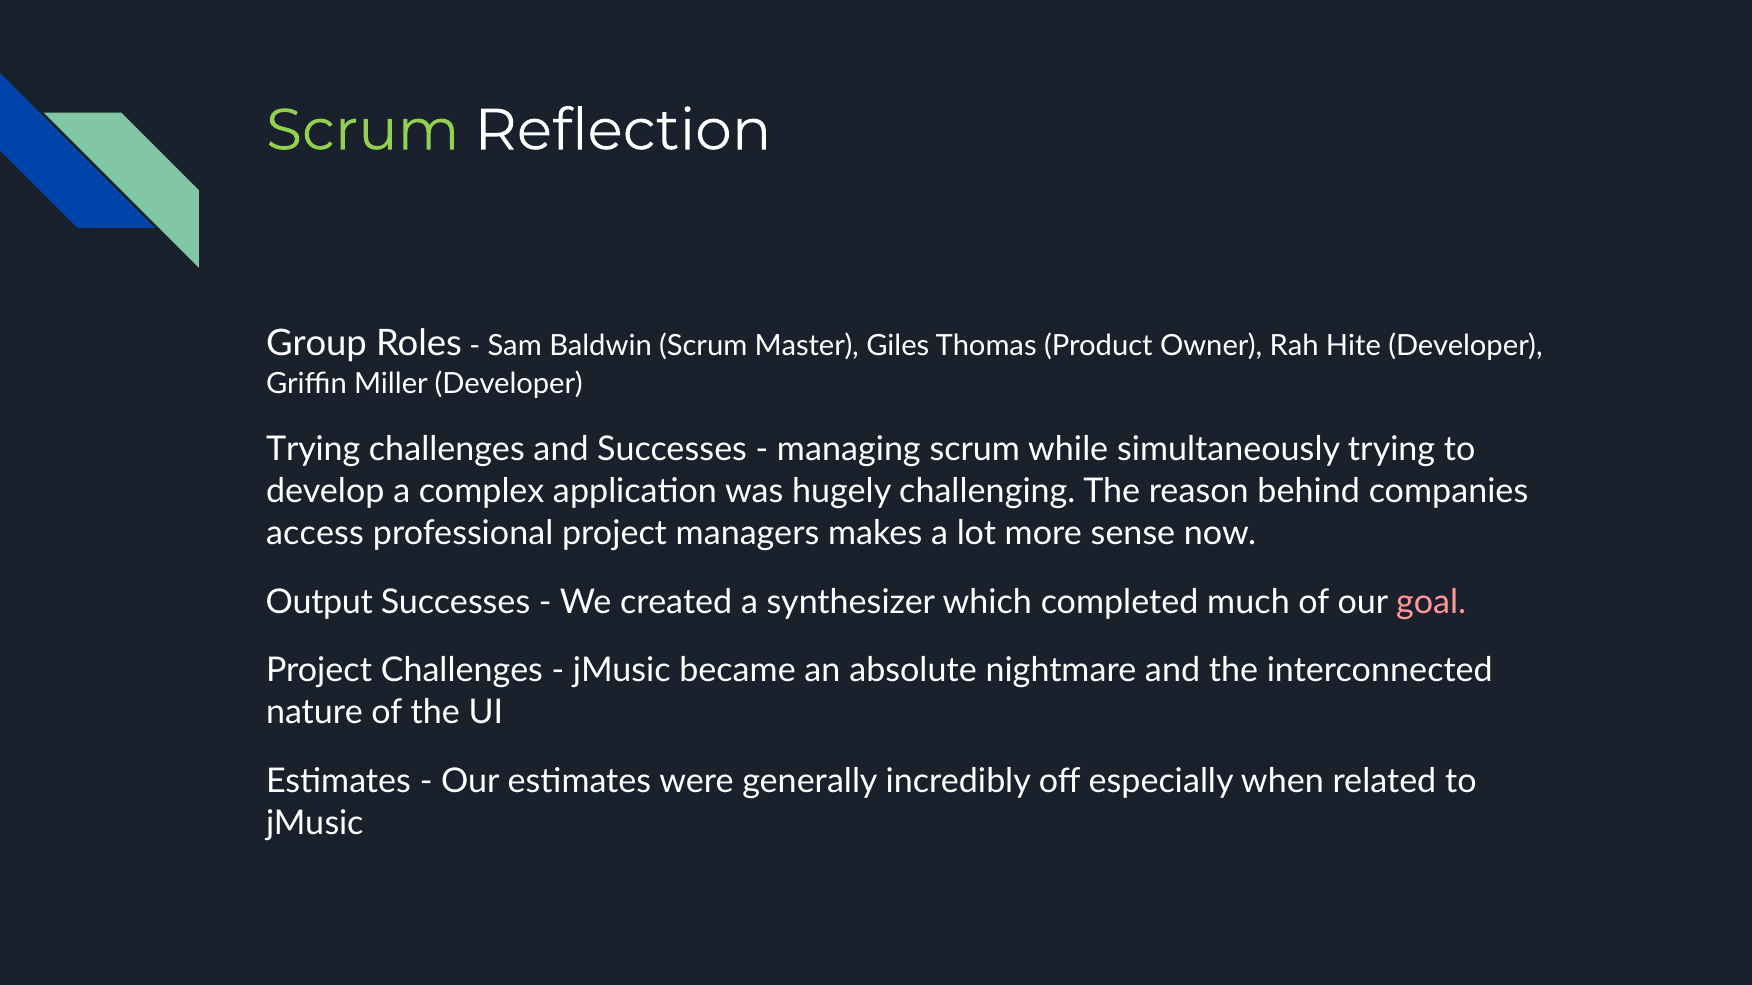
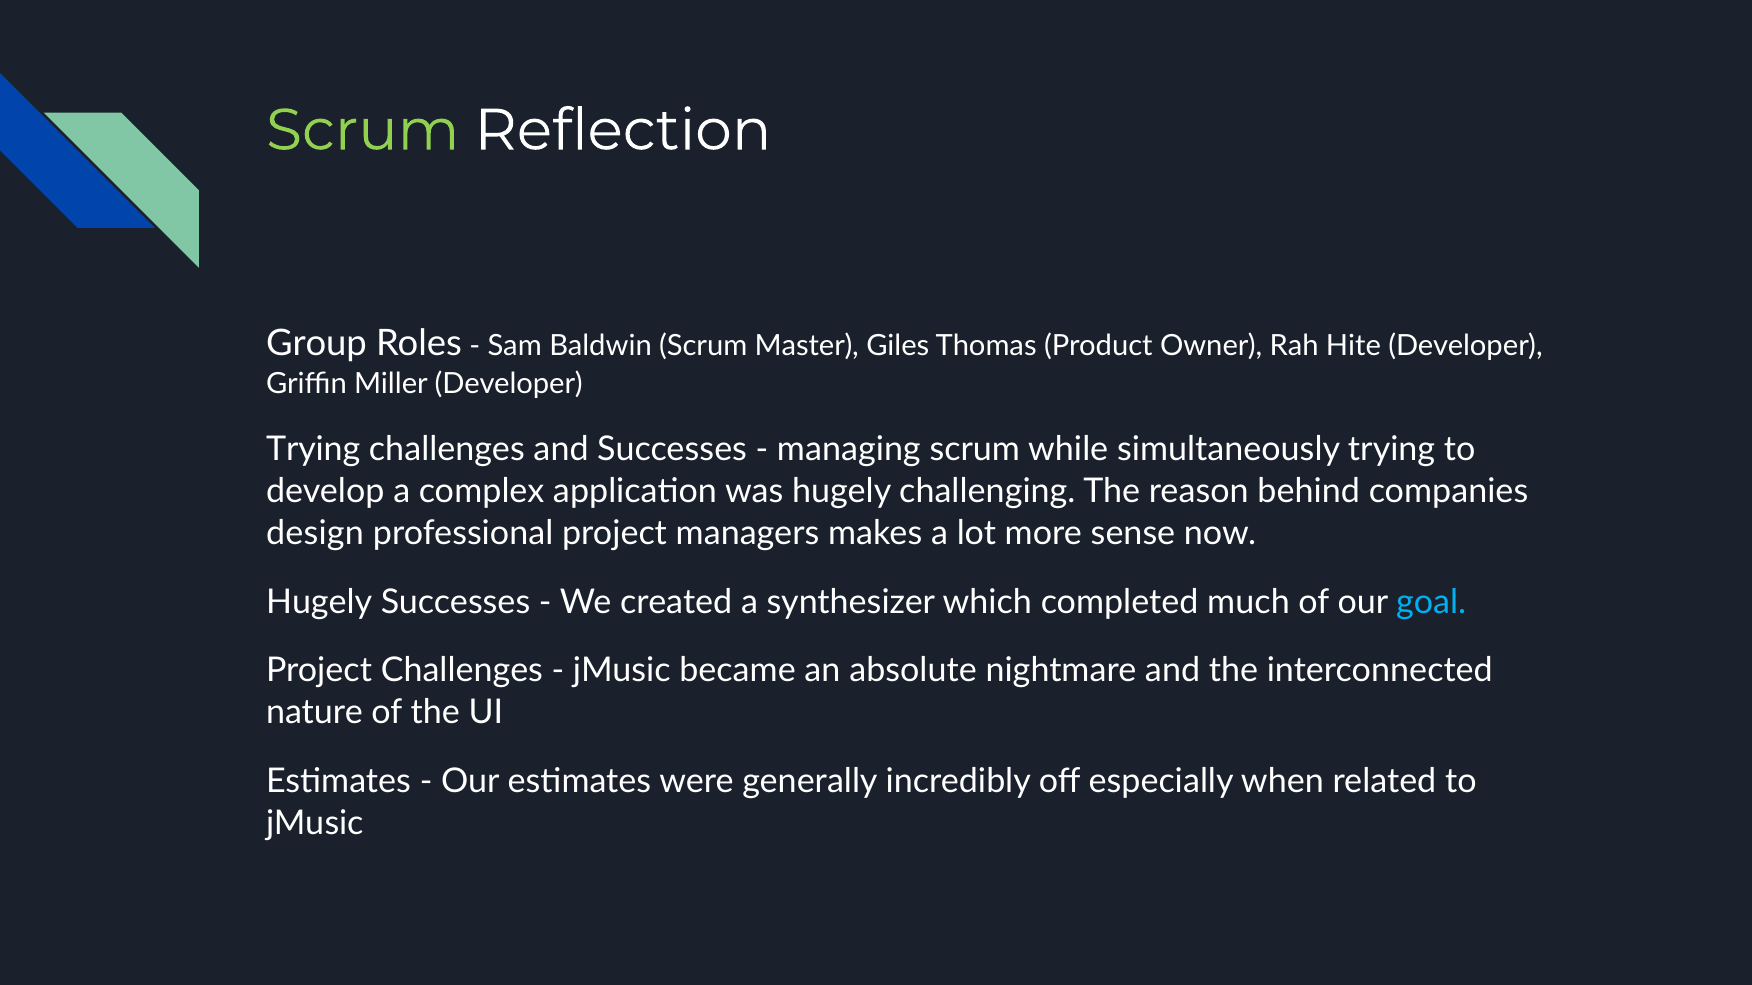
access: access -> design
Output at (319, 602): Output -> Hugely
goal colour: pink -> light blue
